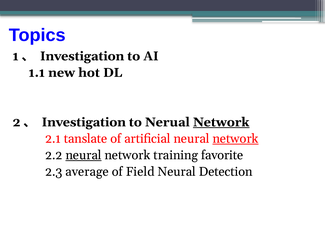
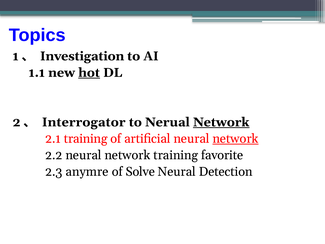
hot underline: none -> present
2、 Investigation: Investigation -> Interrogator
2.1 tanslate: tanslate -> training
neural at (84, 155) underline: present -> none
average: average -> anymre
Field: Field -> Solve
